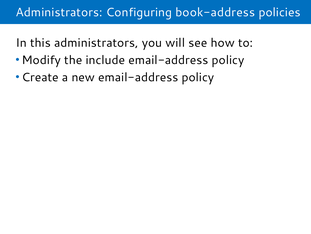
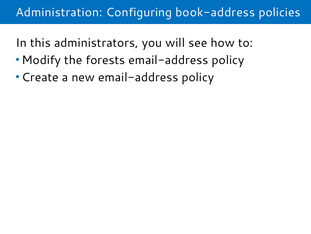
Administrators at (59, 12): Administrators -> Administration
include: include -> forests
